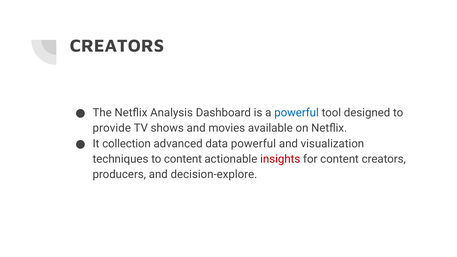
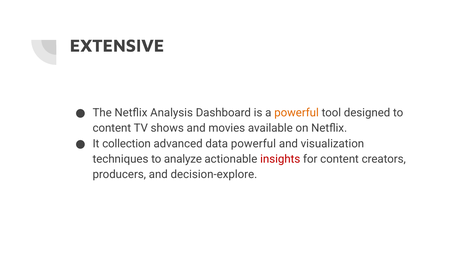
CREATORS at (117, 46): CREATORS -> EXTENSIVE
powerful at (297, 113) colour: blue -> orange
provide at (112, 128): provide -> content
to content: content -> analyze
